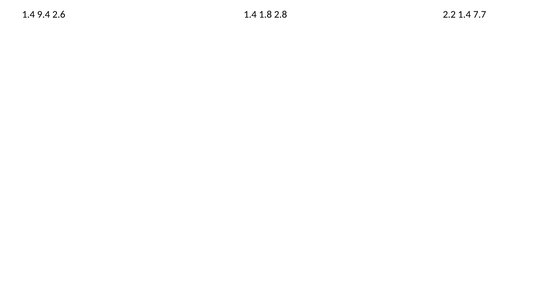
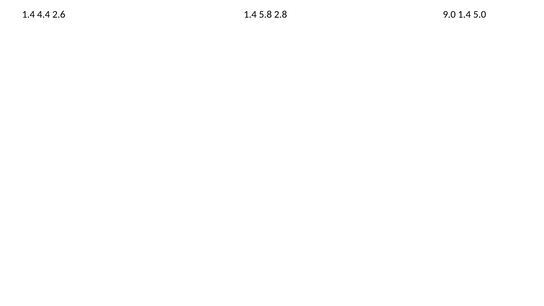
9.4: 9.4 -> 4.4
1.8: 1.8 -> 5.8
2.2: 2.2 -> 9.0
7.7: 7.7 -> 5.0
